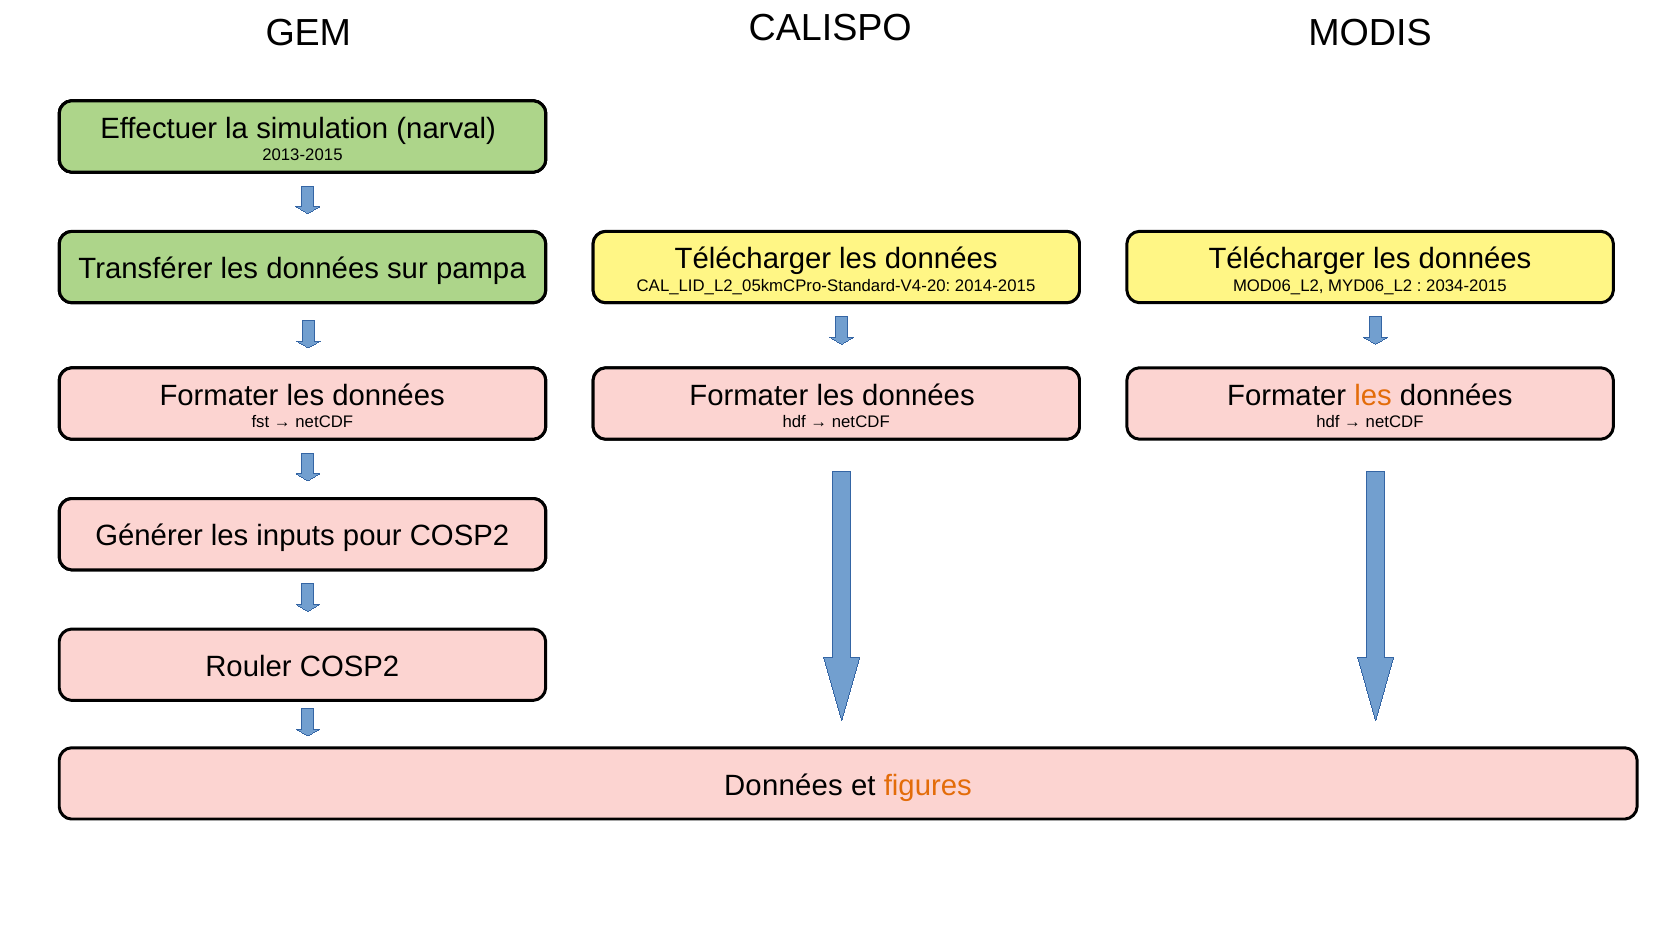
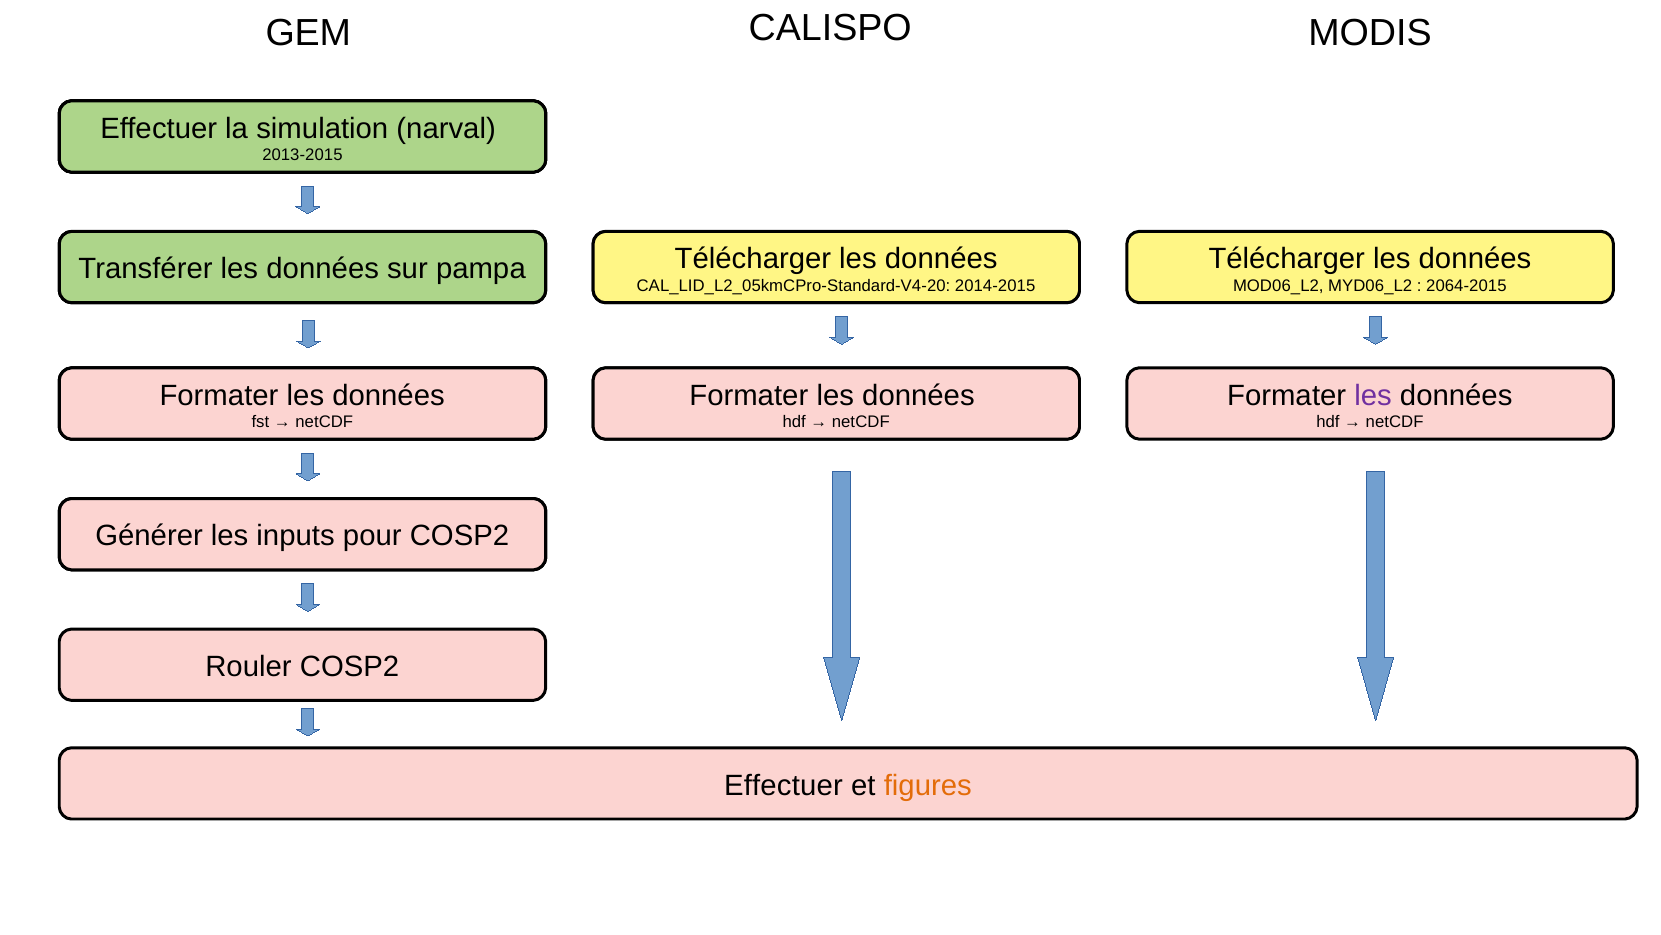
2034-2015: 2034-2015 -> 2064-2015
les at (1373, 395) colour: orange -> purple
Données at (783, 785): Données -> Effectuer
